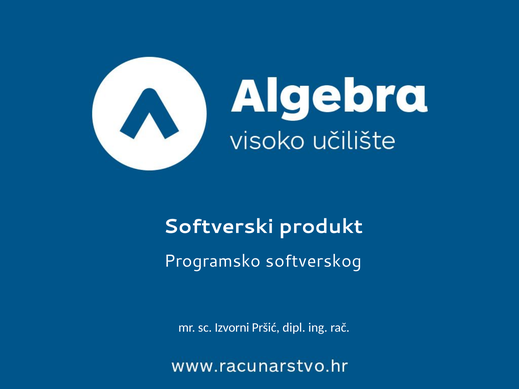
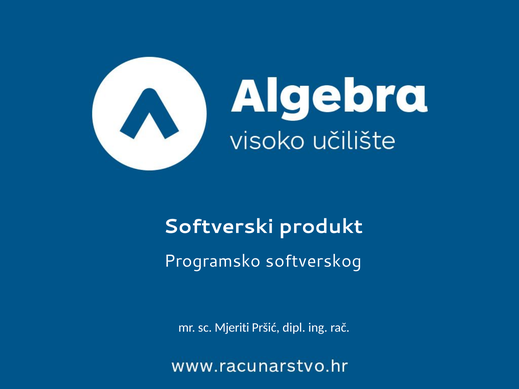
Izvorni: Izvorni -> Mjeriti
